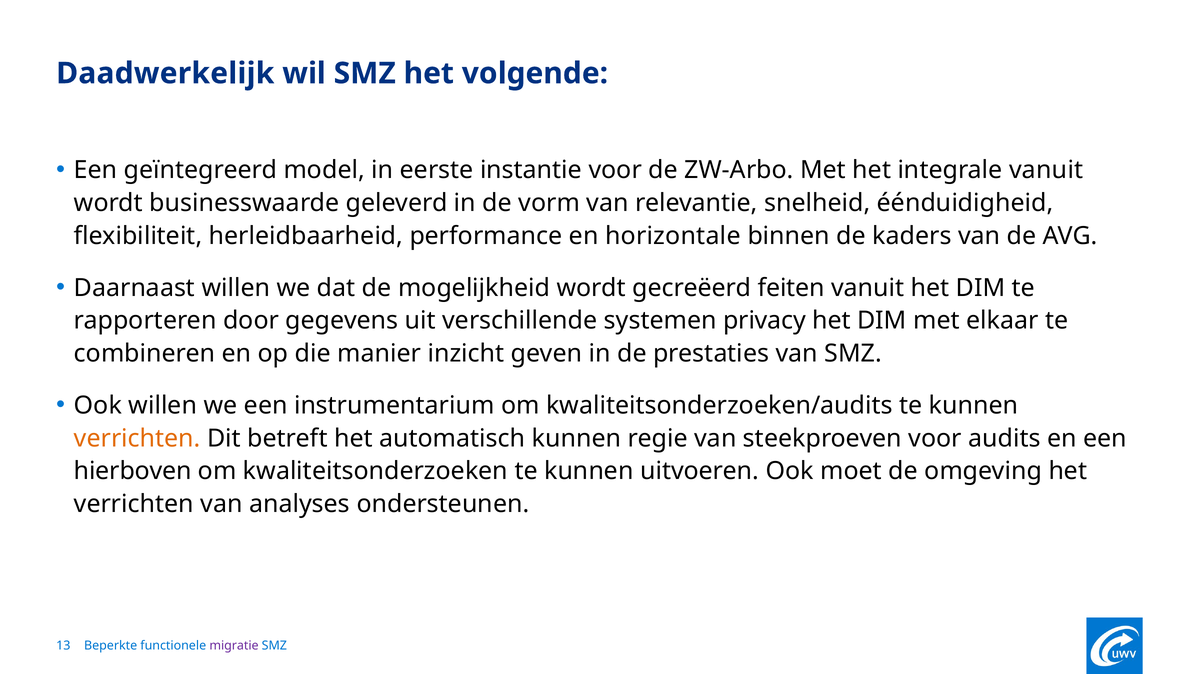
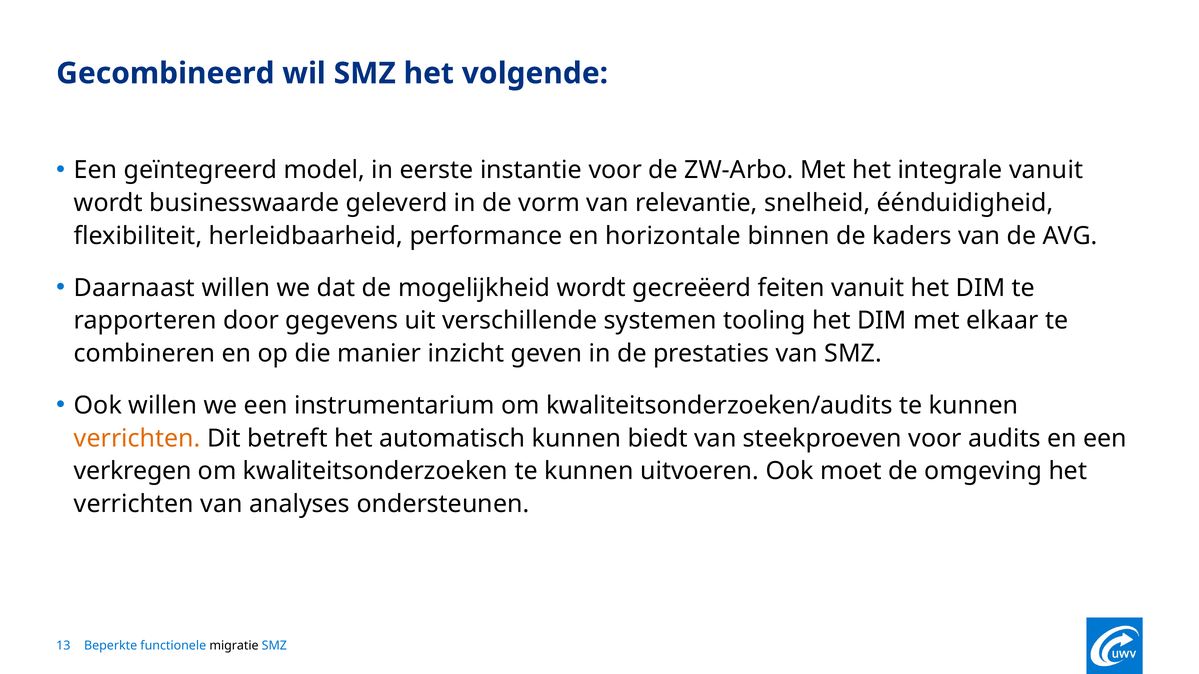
Daadwerkelijk: Daadwerkelijk -> Gecombineerd
privacy: privacy -> tooling
regie: regie -> biedt
hierboven: hierboven -> verkregen
migratie colour: purple -> black
